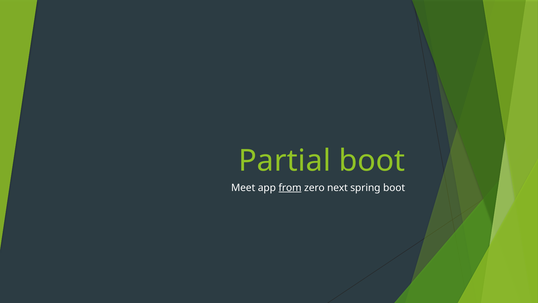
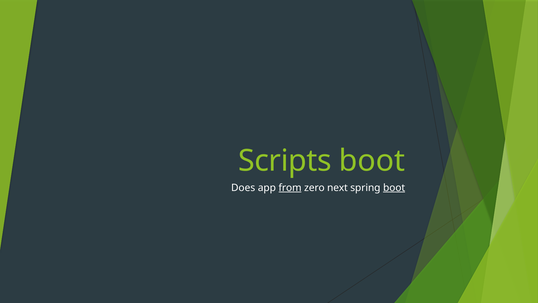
Partial: Partial -> Scripts
Meet: Meet -> Does
boot at (394, 188) underline: none -> present
